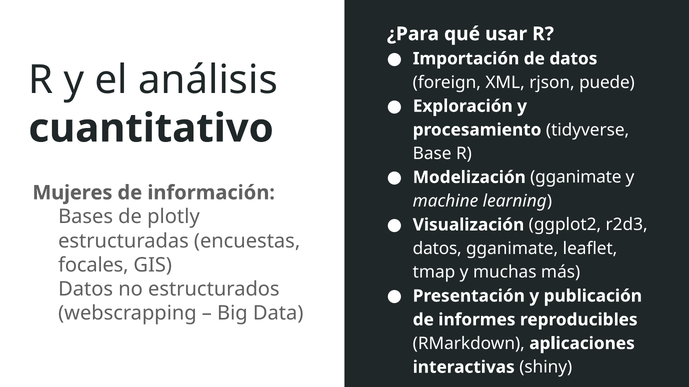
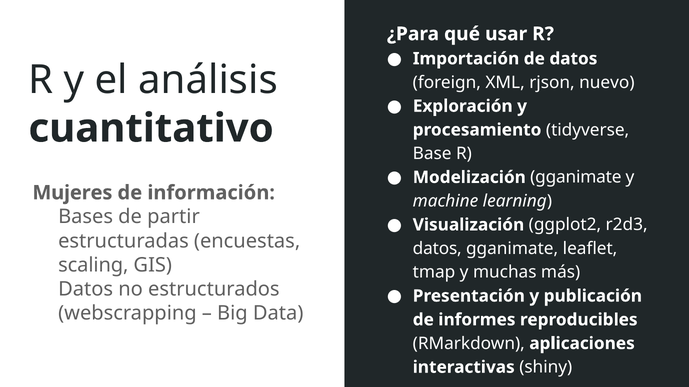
puede: puede -> nuevo
plotly: plotly -> partir
focales: focales -> scaling
